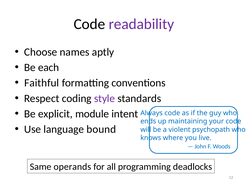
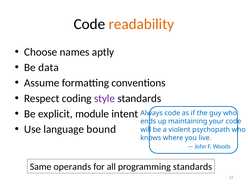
readability colour: purple -> orange
each: each -> data
Faithful: Faithful -> Assume
programming deadlocks: deadlocks -> standards
